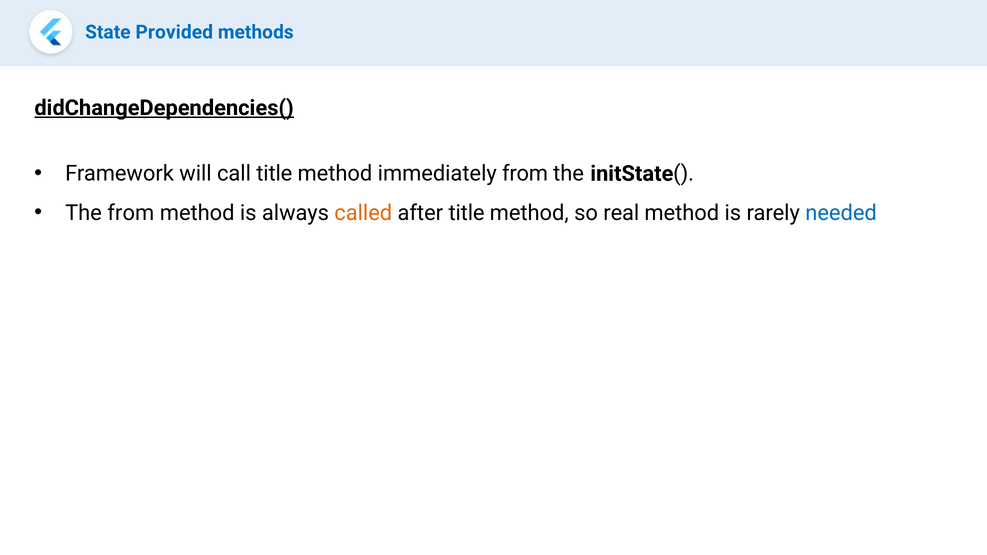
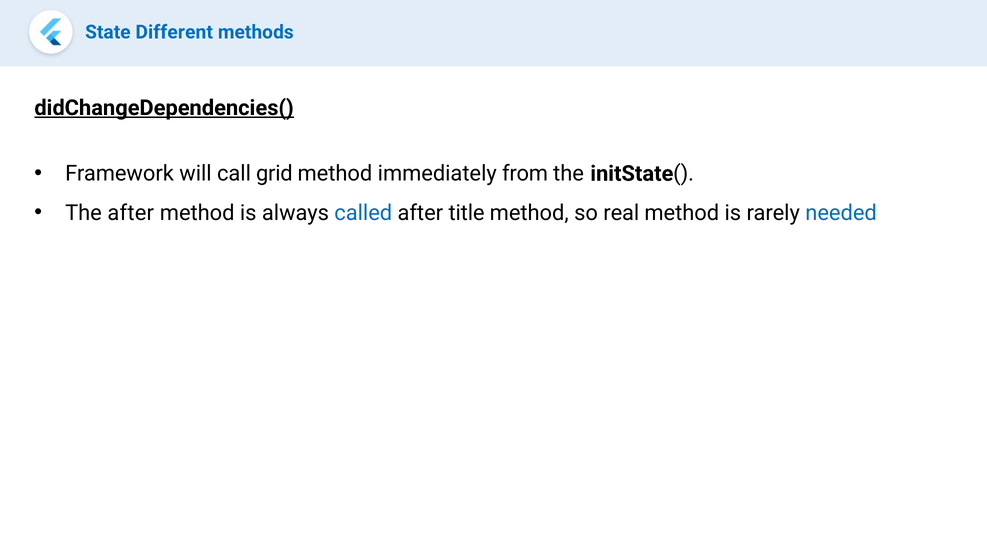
Provided: Provided -> Different
call title: title -> grid
The from: from -> after
called colour: orange -> blue
